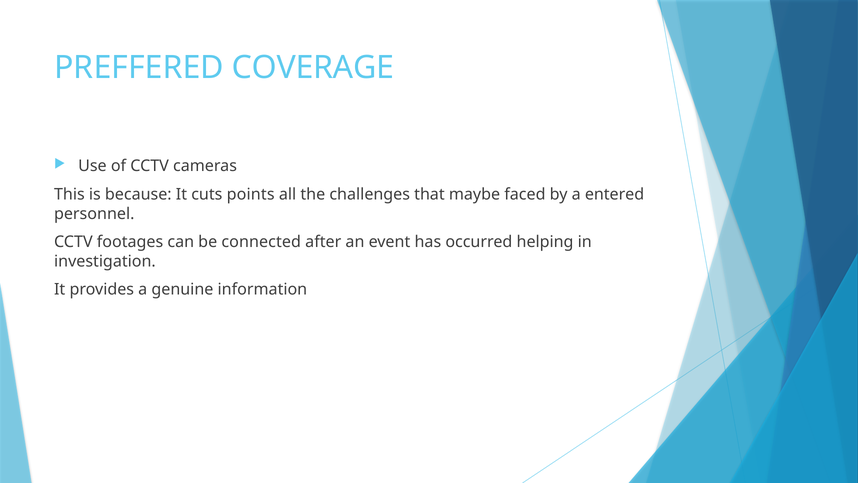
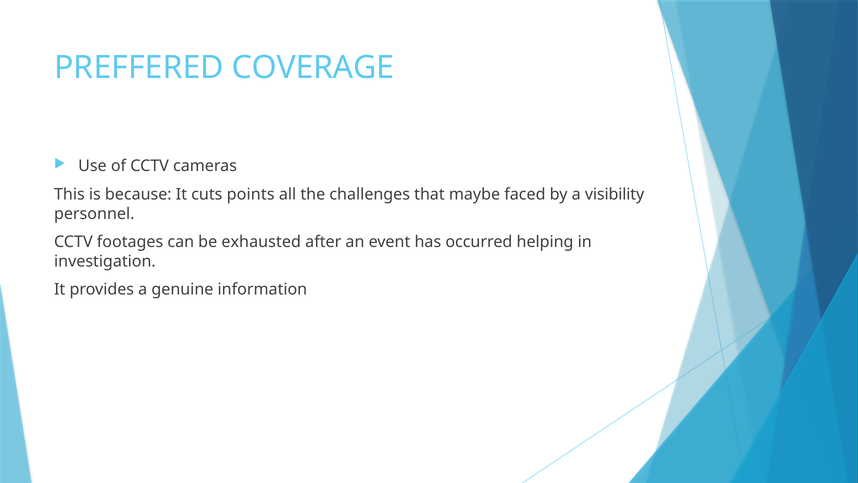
entered: entered -> visibility
connected: connected -> exhausted
